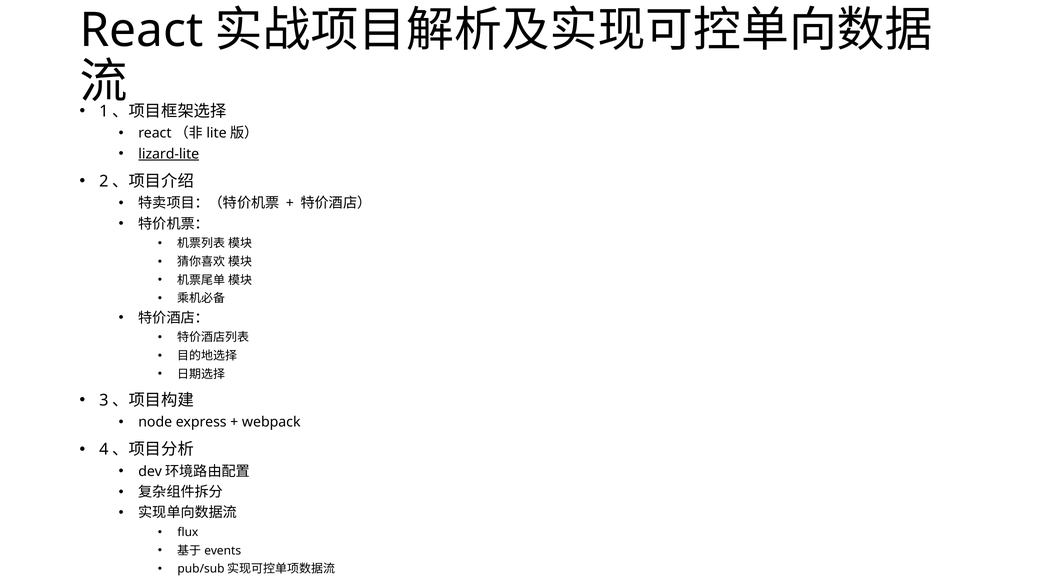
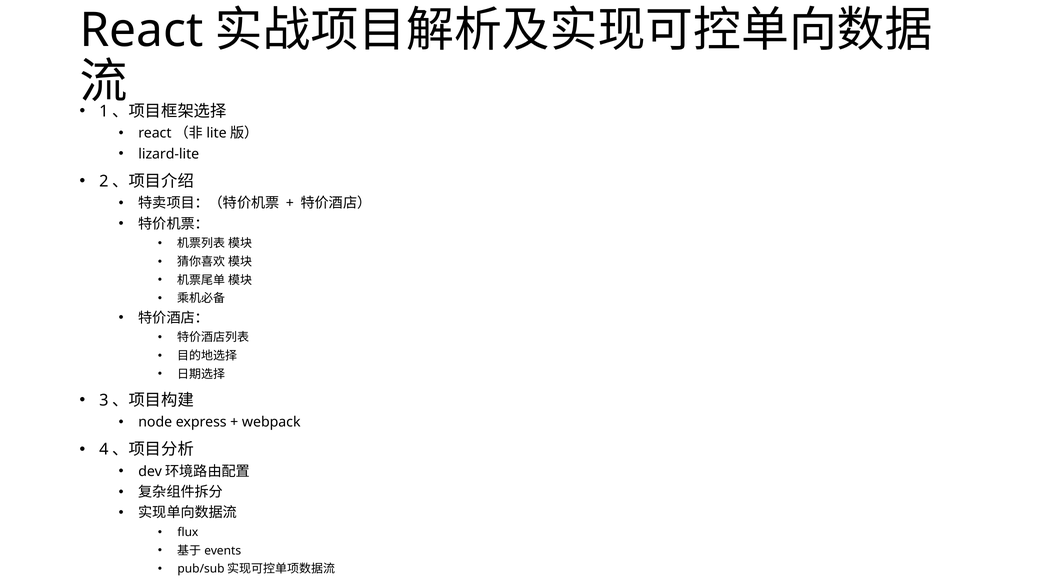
lizard-lite underline: present -> none
